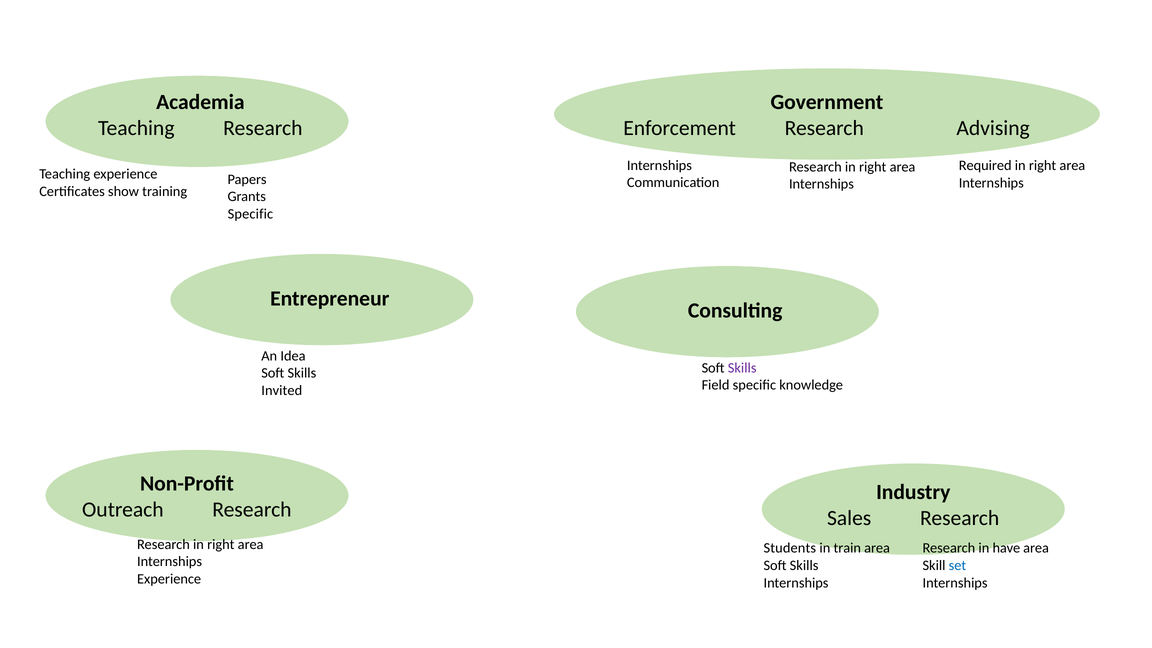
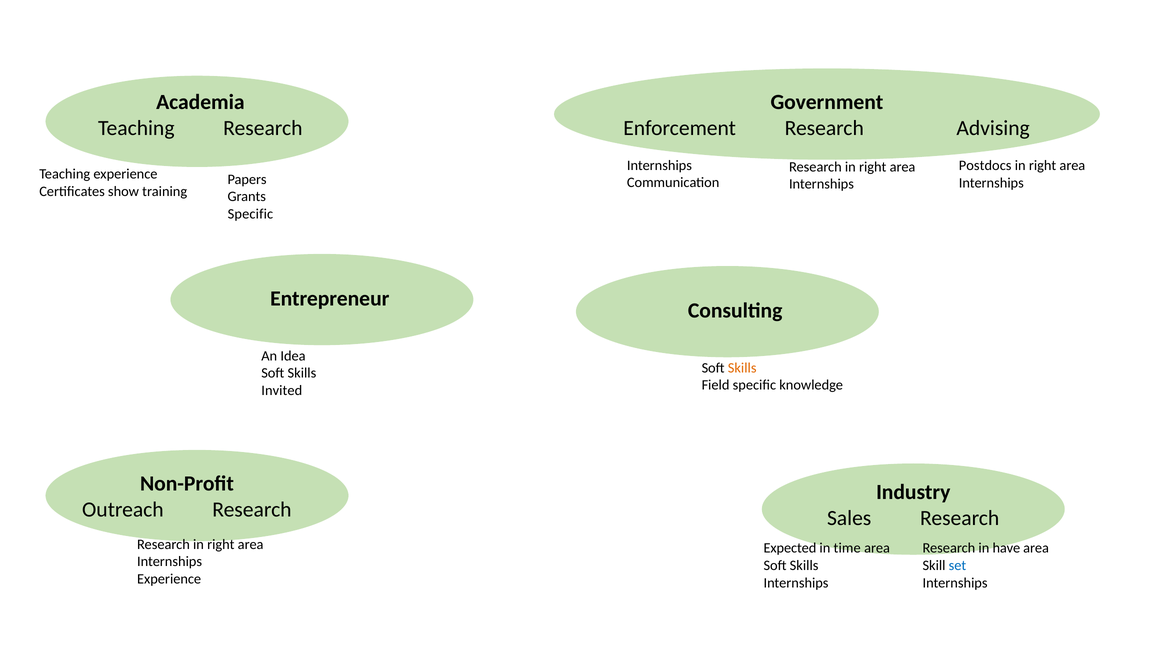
Required: Required -> Postdocs
Skills at (742, 368) colour: purple -> orange
Students: Students -> Expected
train: train -> time
